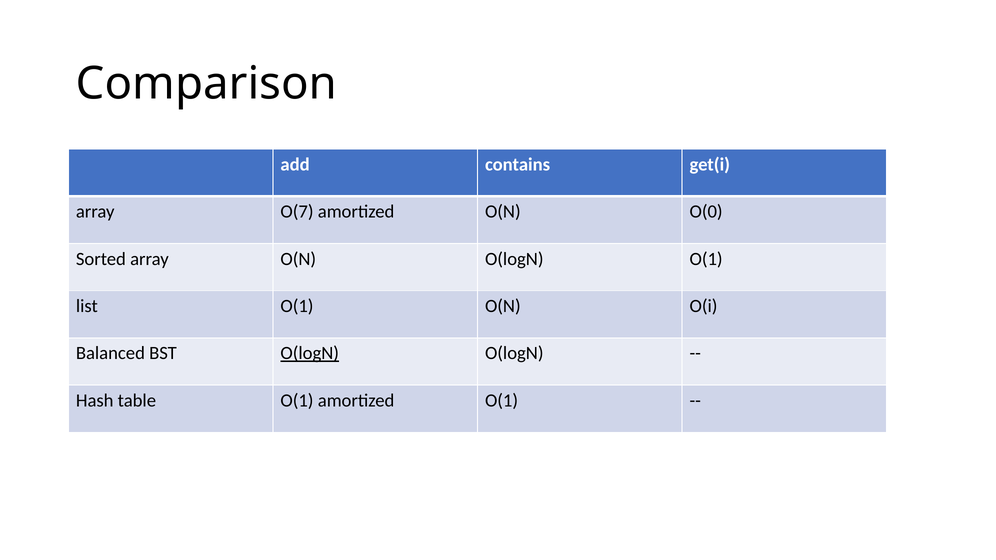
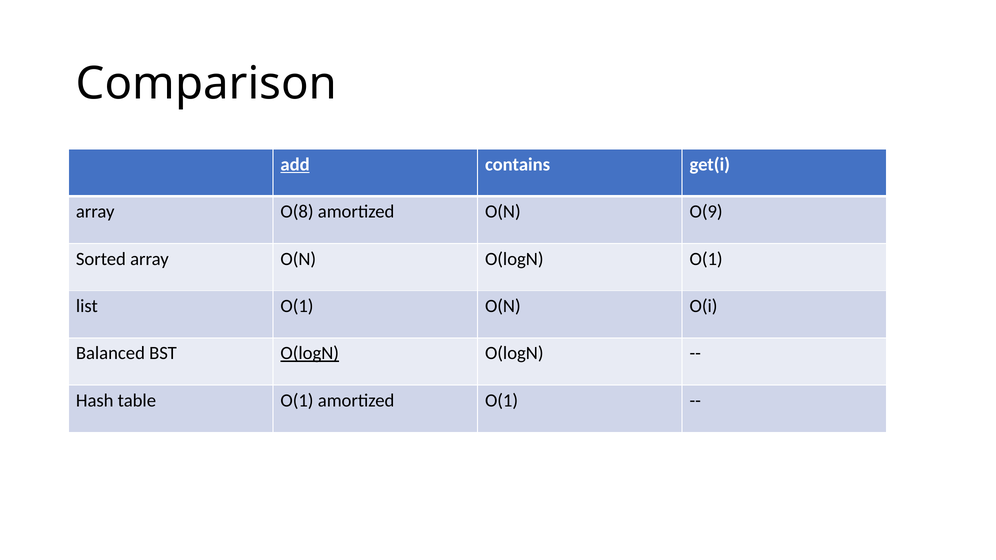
add underline: none -> present
O(7: O(7 -> O(8
O(0: O(0 -> O(9
